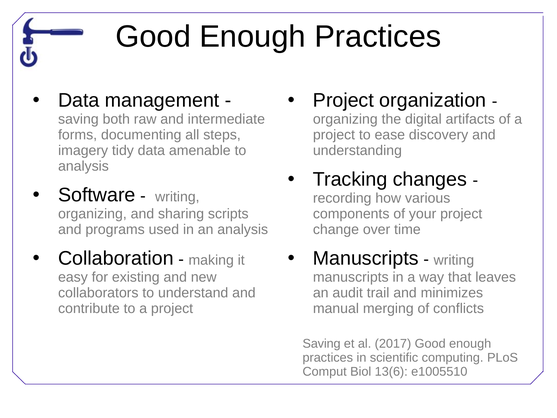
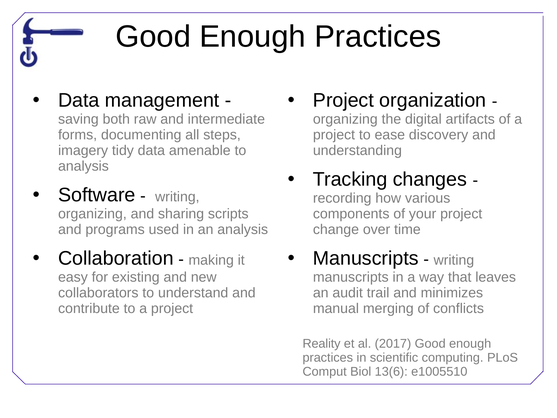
Saving at (322, 343): Saving -> Reality
